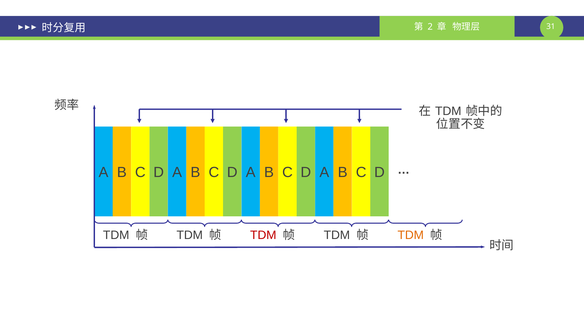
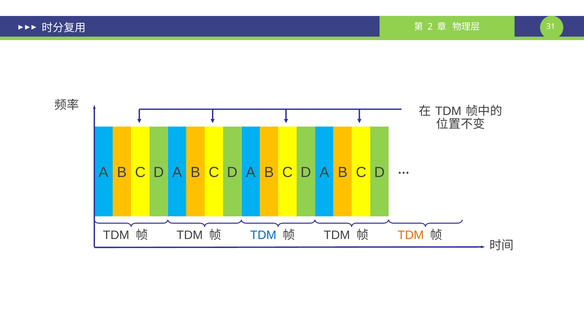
TDM at (263, 235) colour: red -> blue
